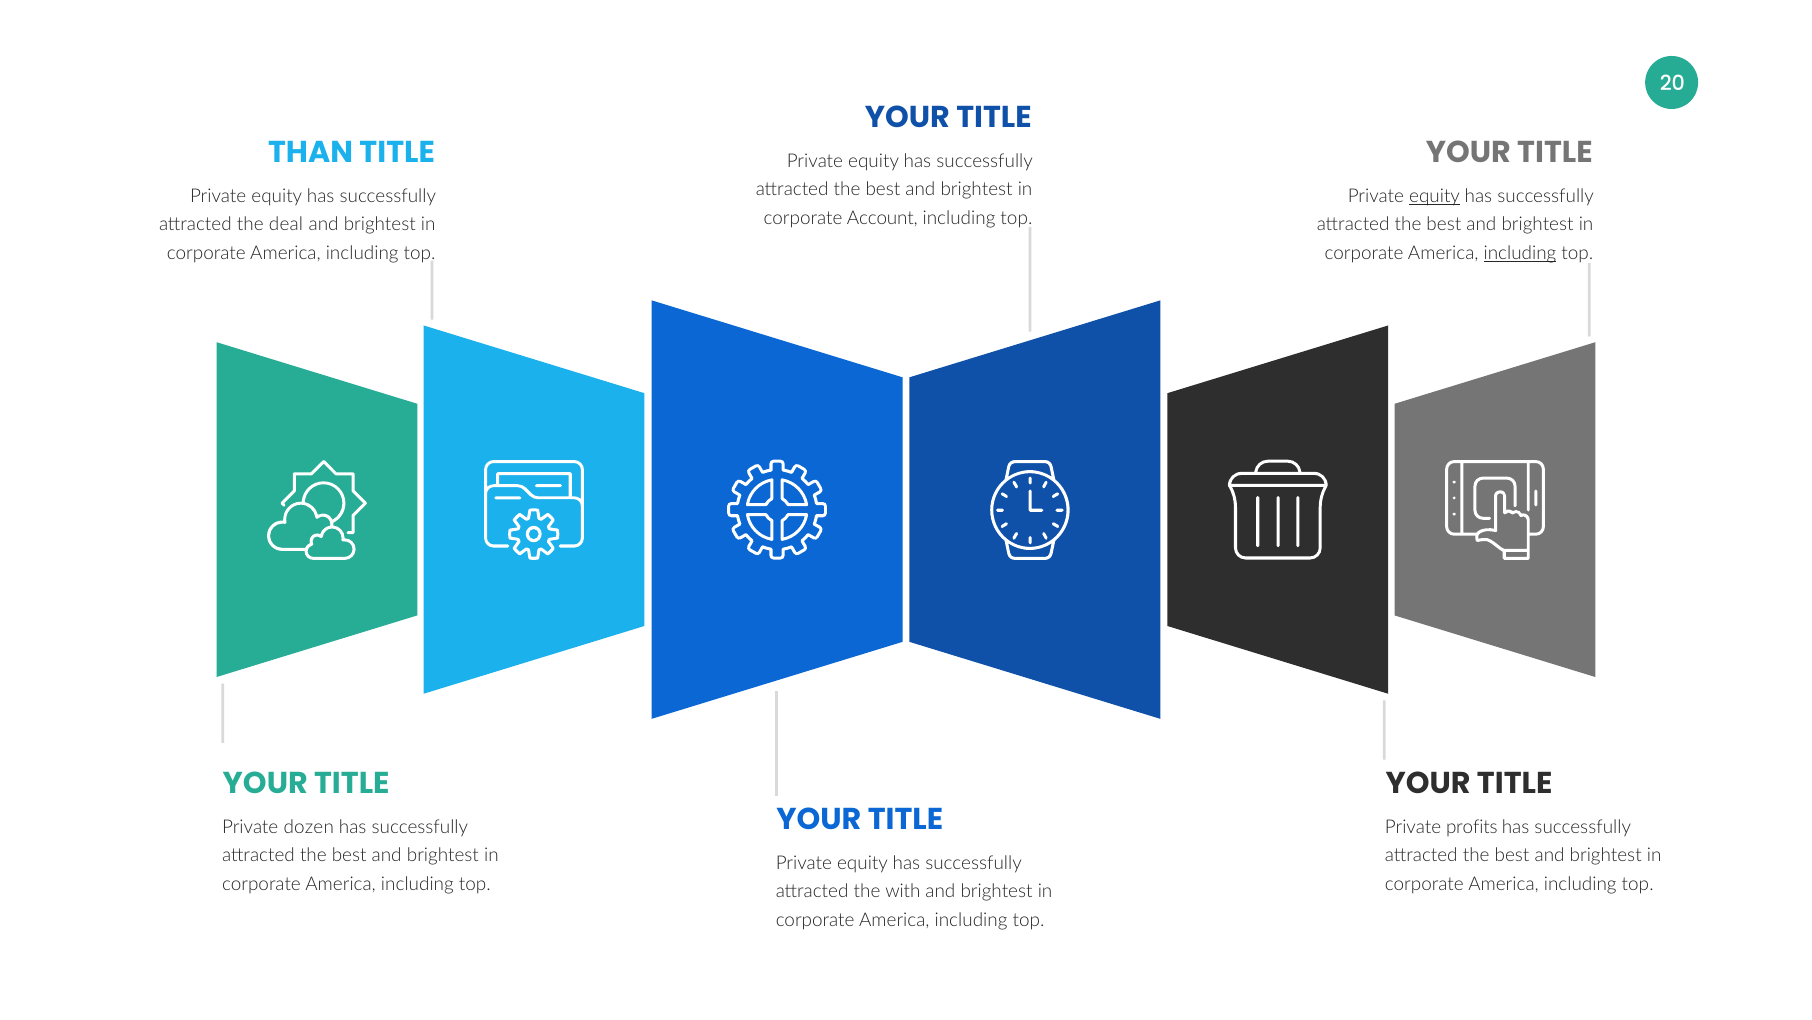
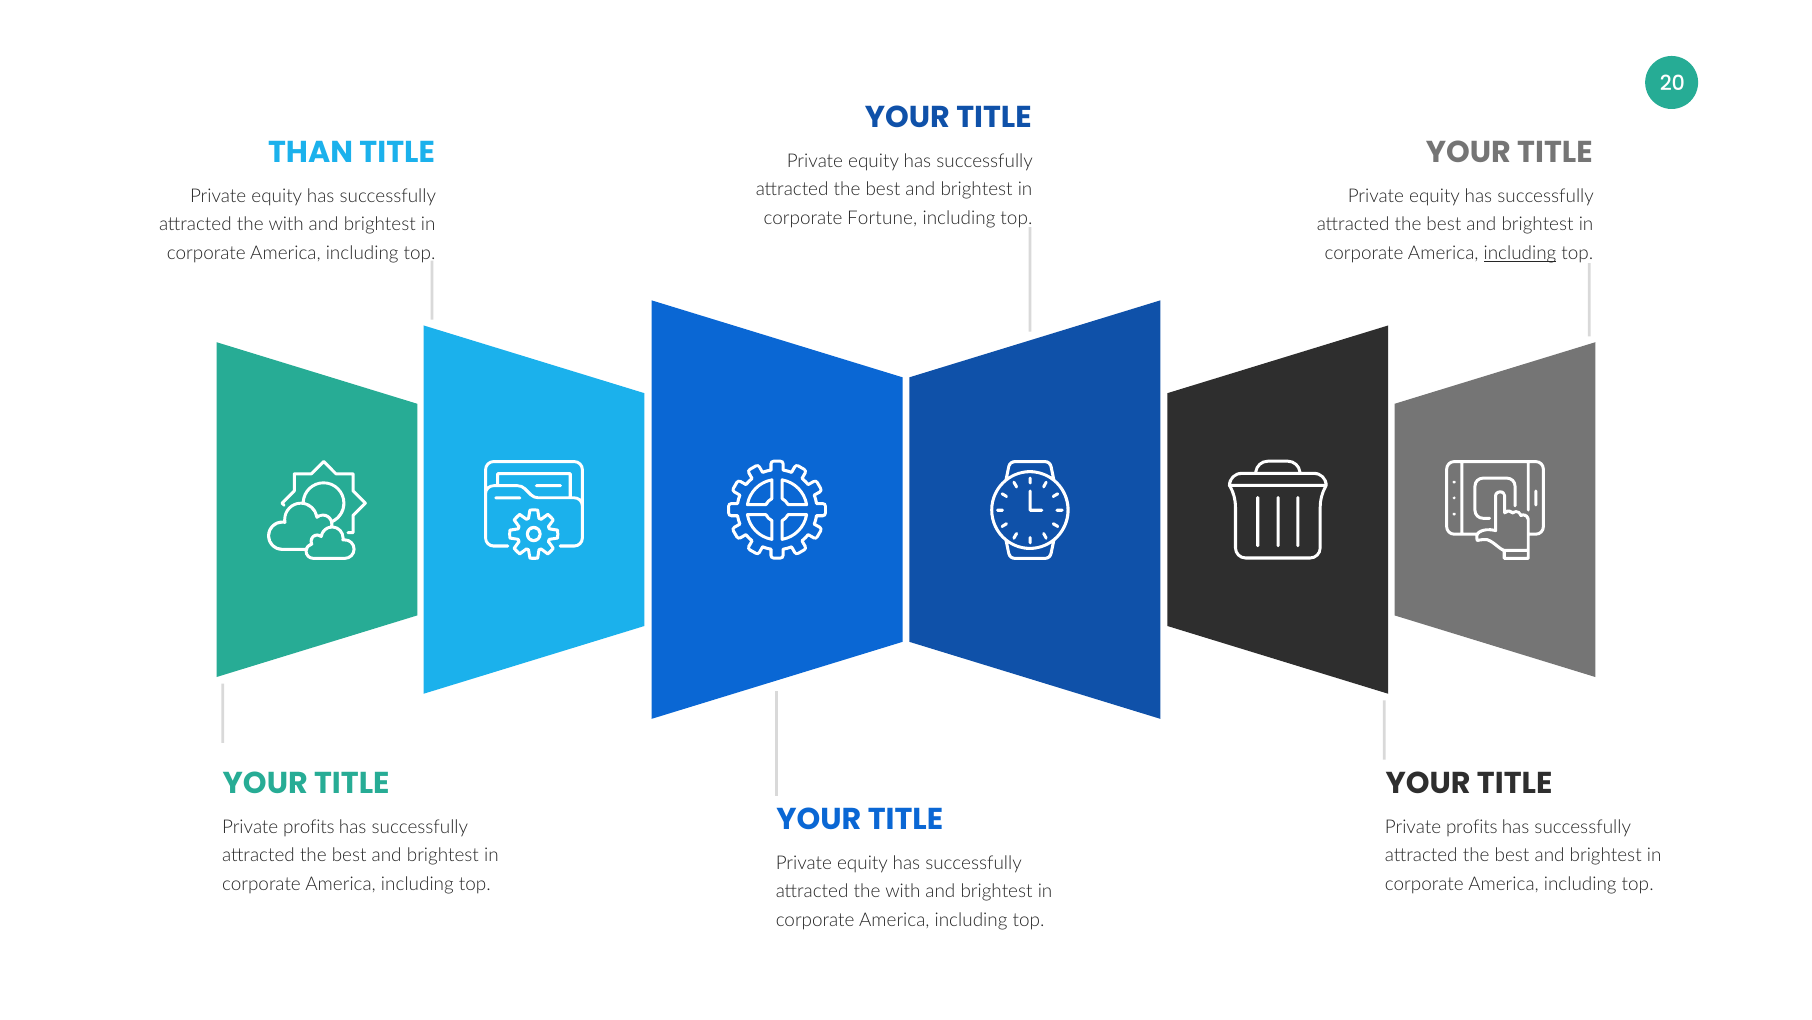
equity at (1435, 196) underline: present -> none
Account: Account -> Fortune
deal at (286, 225): deal -> with
dozen at (309, 827): dozen -> profits
